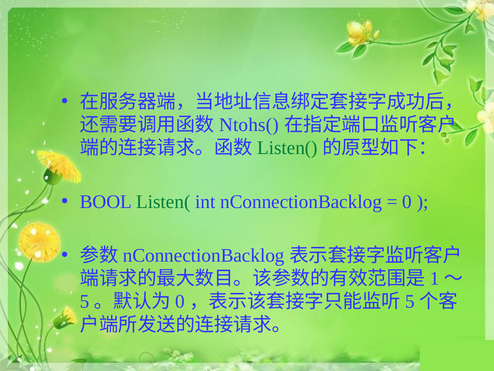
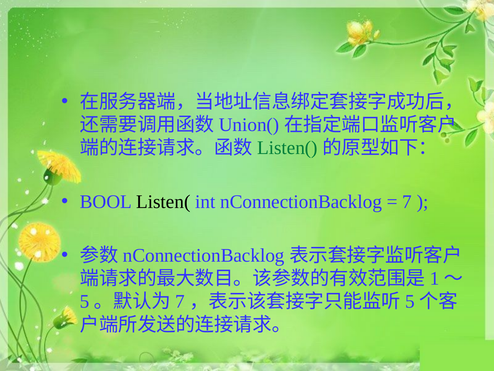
Ntohs(: Ntohs( -> Union(
Listen( at (163, 201) colour: green -> black
0 at (407, 201): 0 -> 7
0 at (180, 301): 0 -> 7
